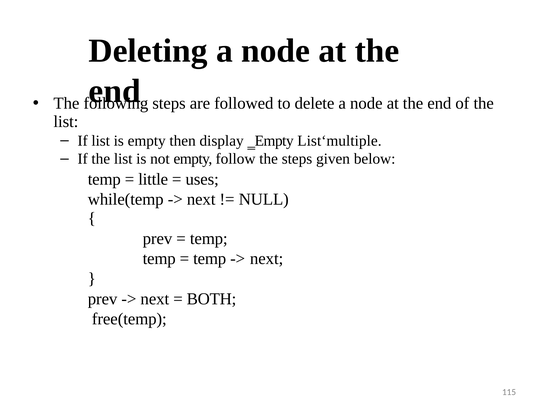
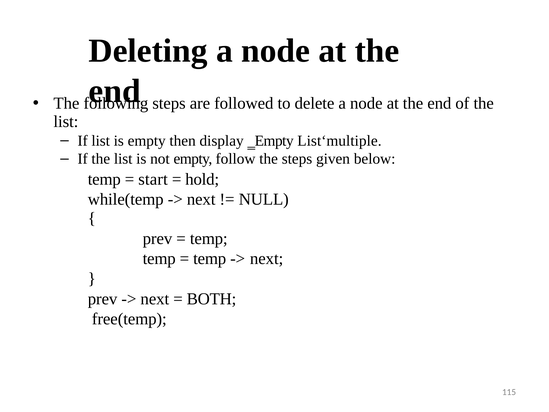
little: little -> start
uses: uses -> hold
